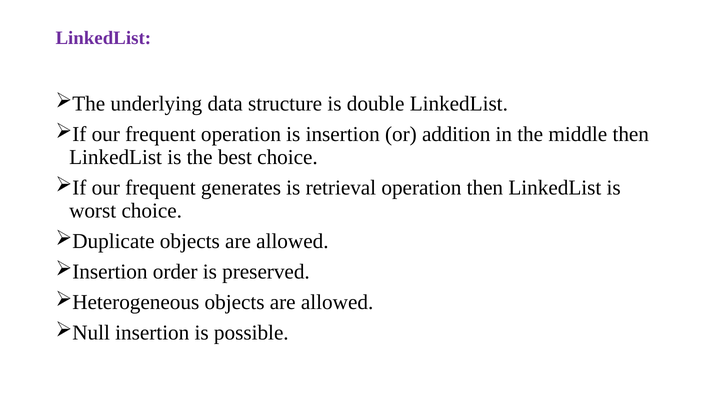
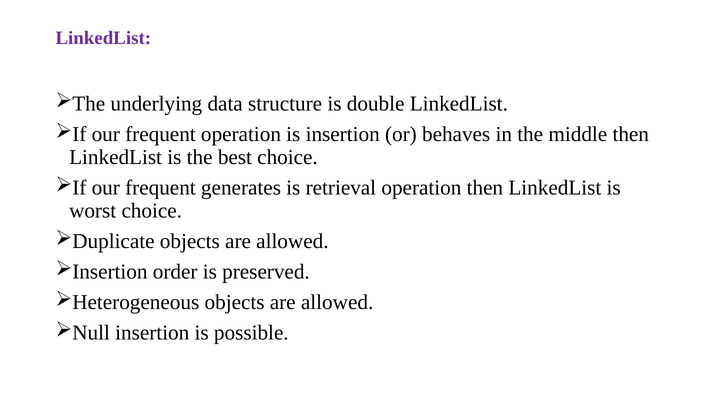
addition: addition -> behaves
